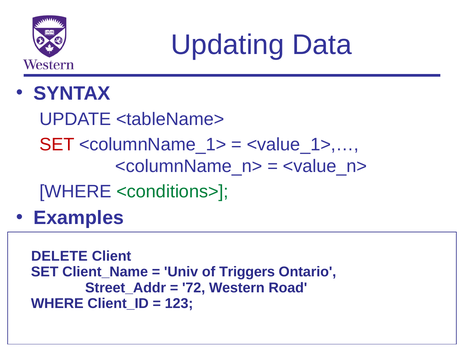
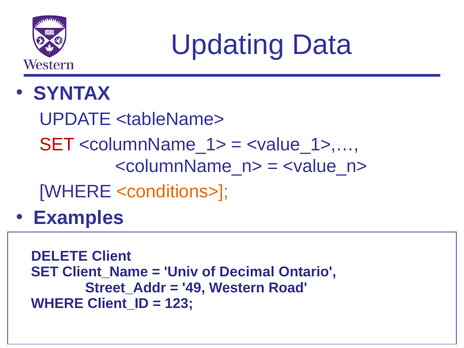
<conditions> colour: green -> orange
Triggers: Triggers -> Decimal
72: 72 -> 49
